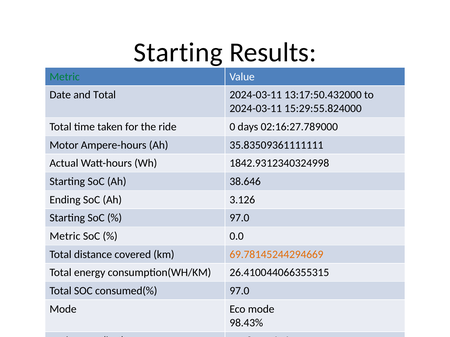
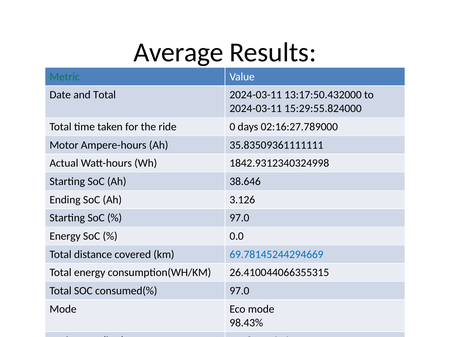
Starting at (178, 53): Starting -> Average
Metric at (65, 236): Metric -> Energy
69.78145244294669 colour: orange -> blue
